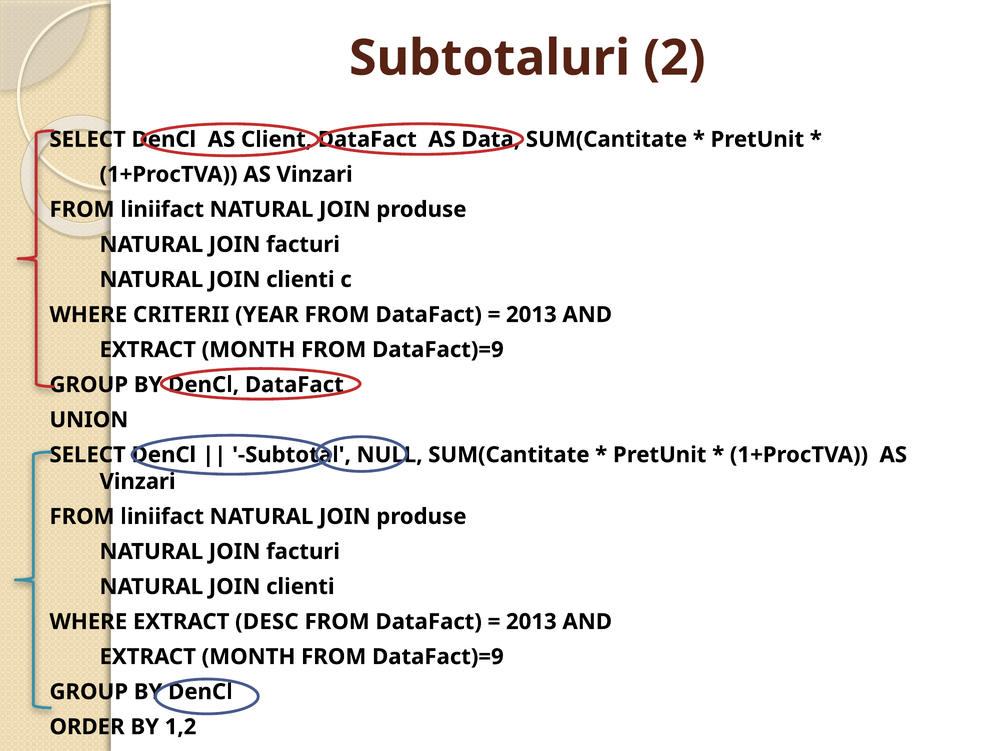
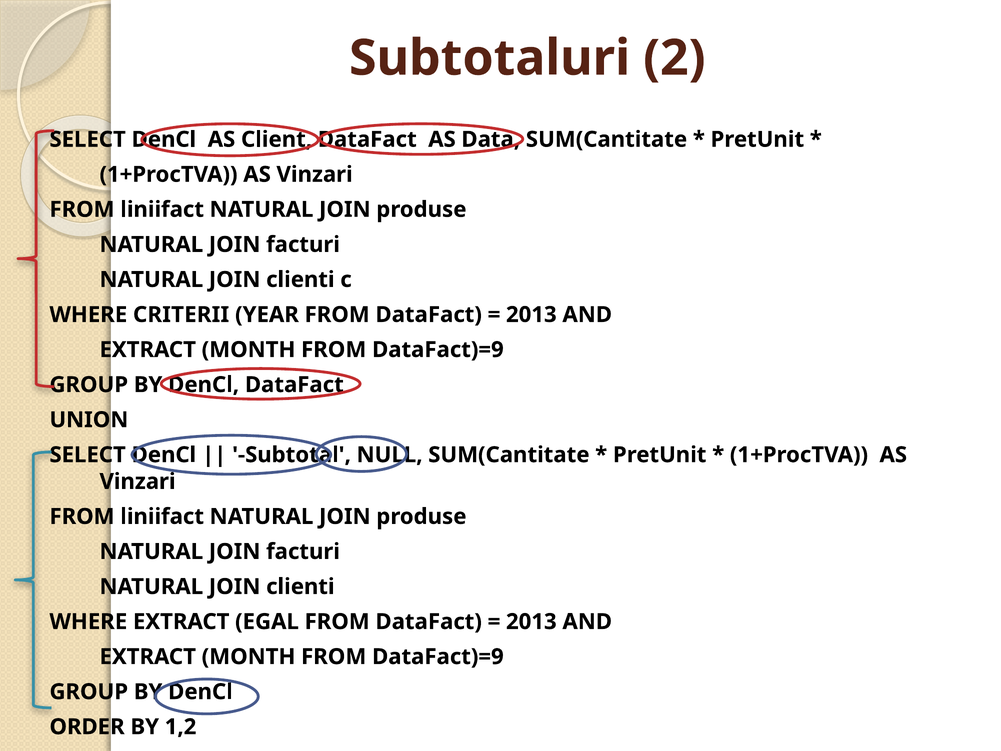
DESC: DESC -> EGAL
